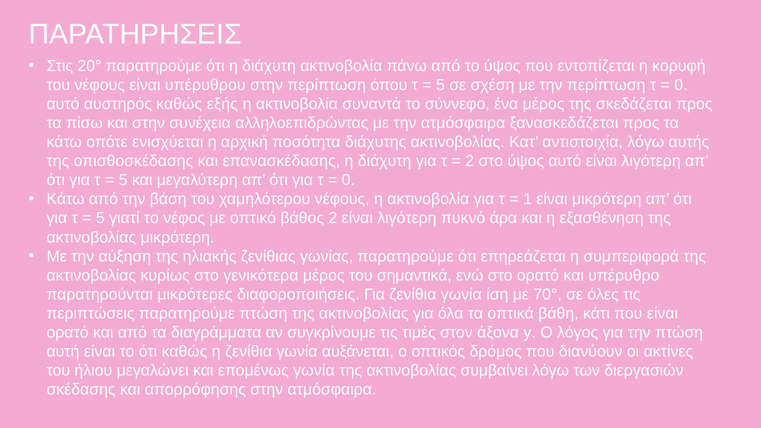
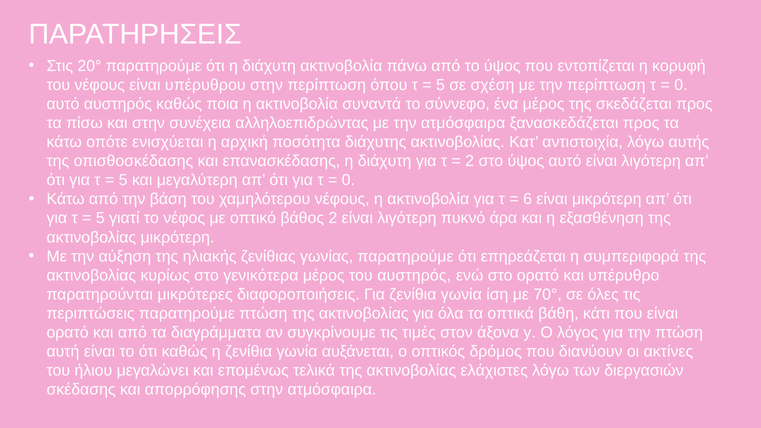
εξής: εξής -> ποια
1: 1 -> 6
του σημαντικά: σημαντικά -> αυστηρός
επομένως γωνία: γωνία -> τελικά
συμβαίνει: συμβαίνει -> ελάχιστες
